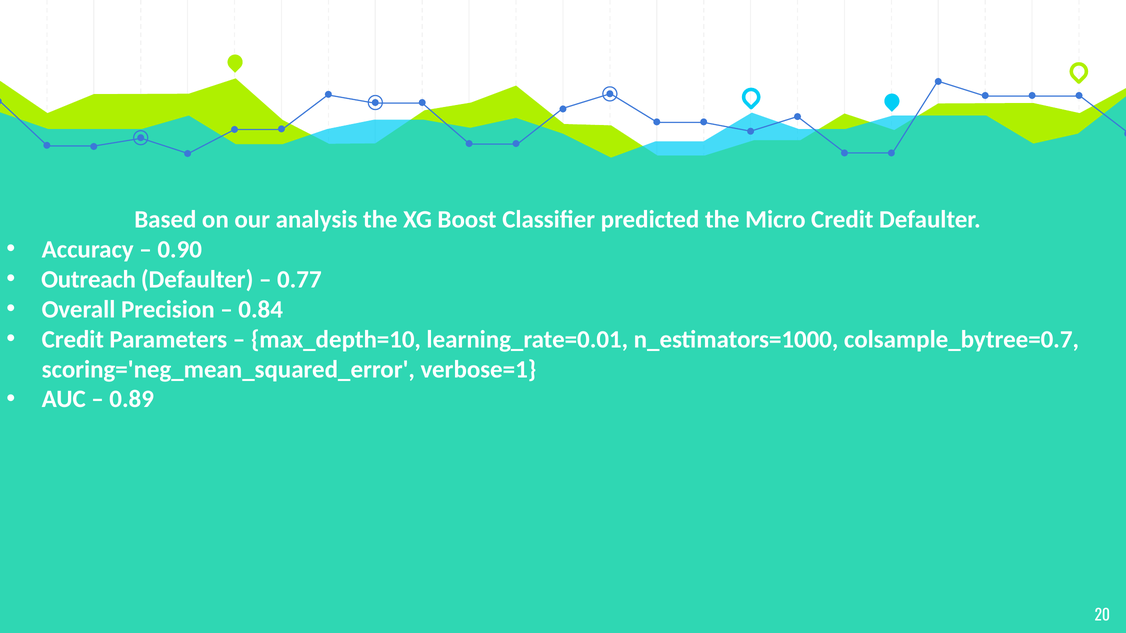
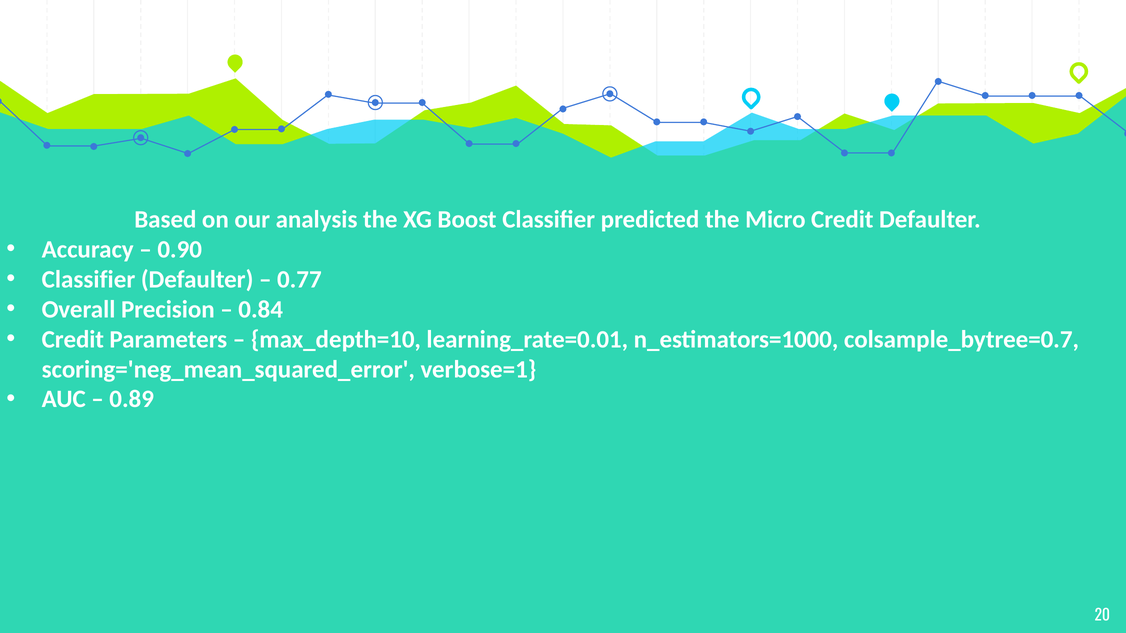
Outreach at (89, 279): Outreach -> Classifier
